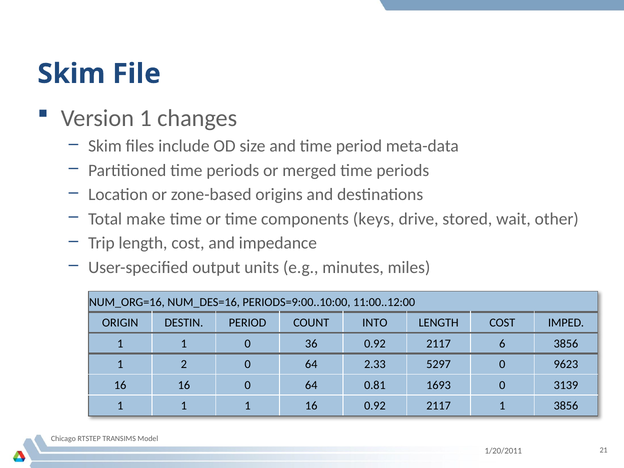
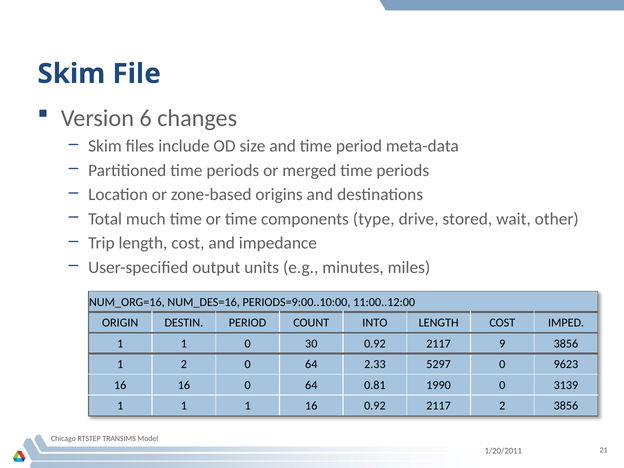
Version 1: 1 -> 6
make: make -> much
keys: keys -> type
36: 36 -> 30
6: 6 -> 9
1693: 1693 -> 1990
2117 1: 1 -> 2
